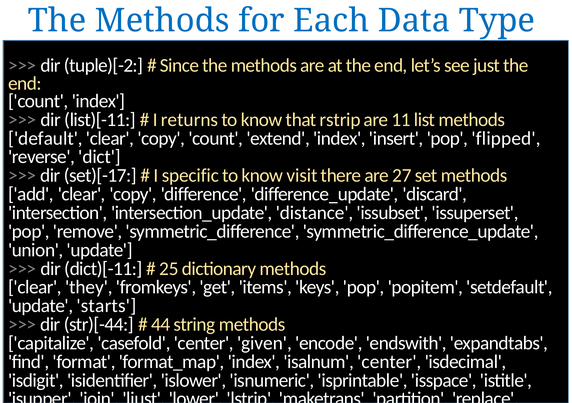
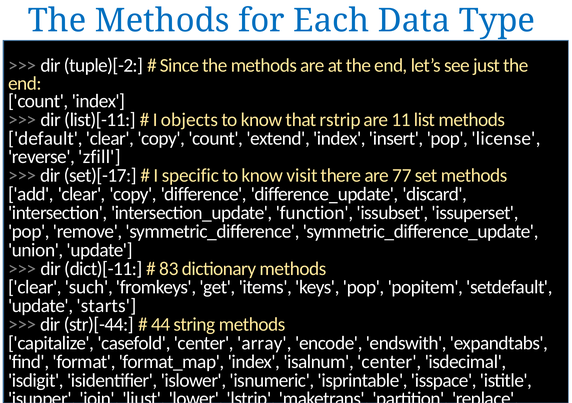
returns: returns -> objects
flipped: flipped -> license
reverse dict: dict -> zfill
27: 27 -> 77
distance: distance -> function
25: 25 -> 83
they: they -> such
given: given -> array
